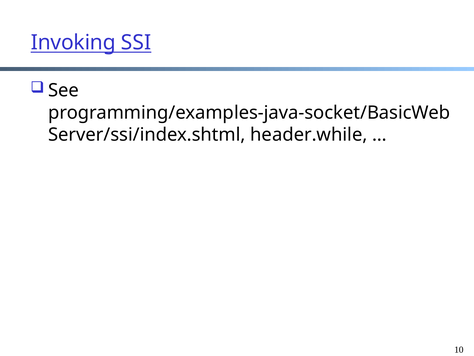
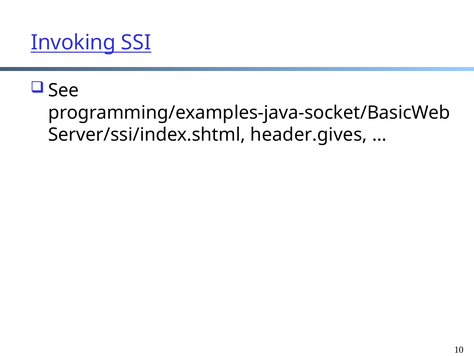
header.while: header.while -> header.gives
